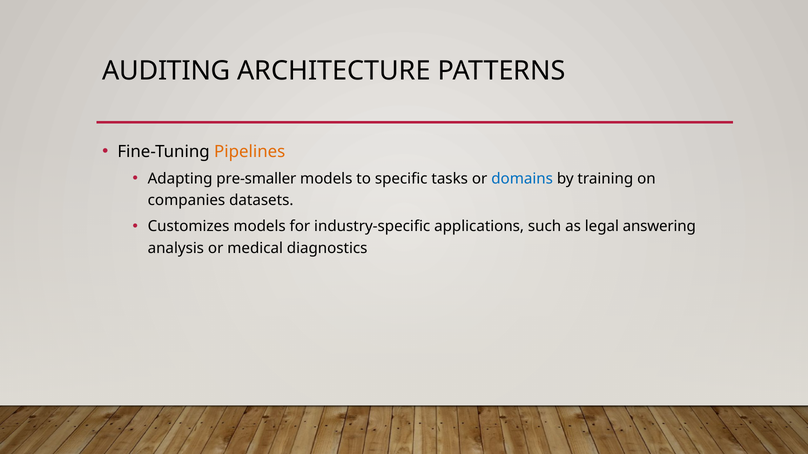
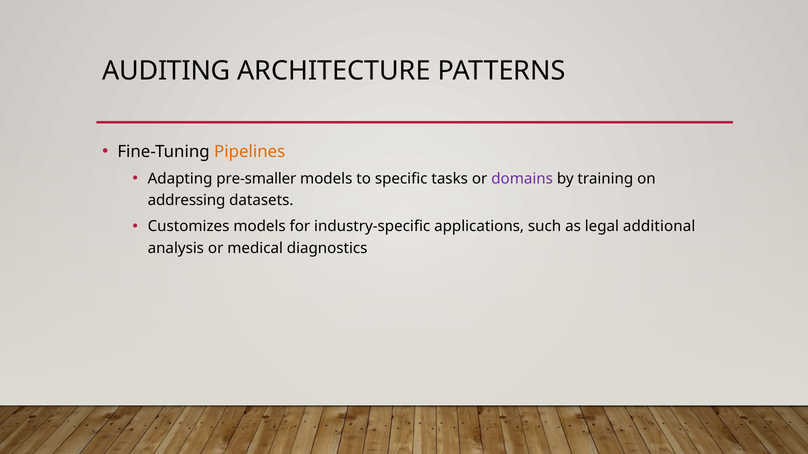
domains colour: blue -> purple
companies: companies -> addressing
answering: answering -> additional
